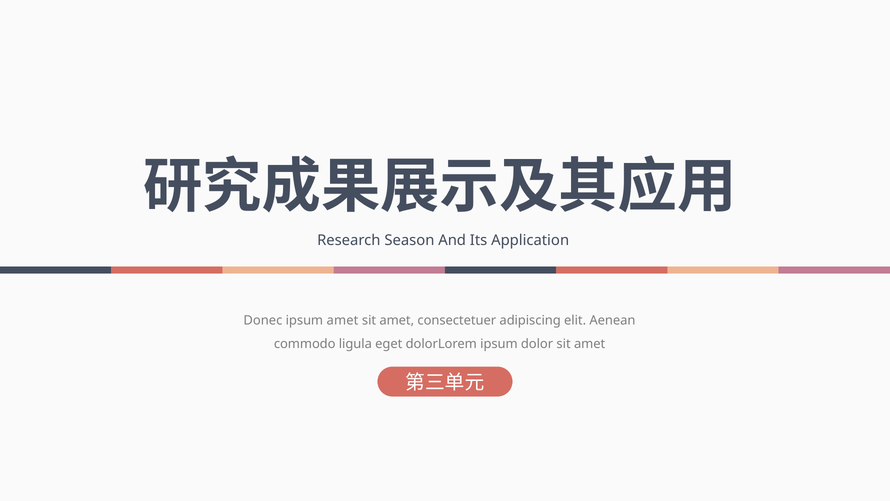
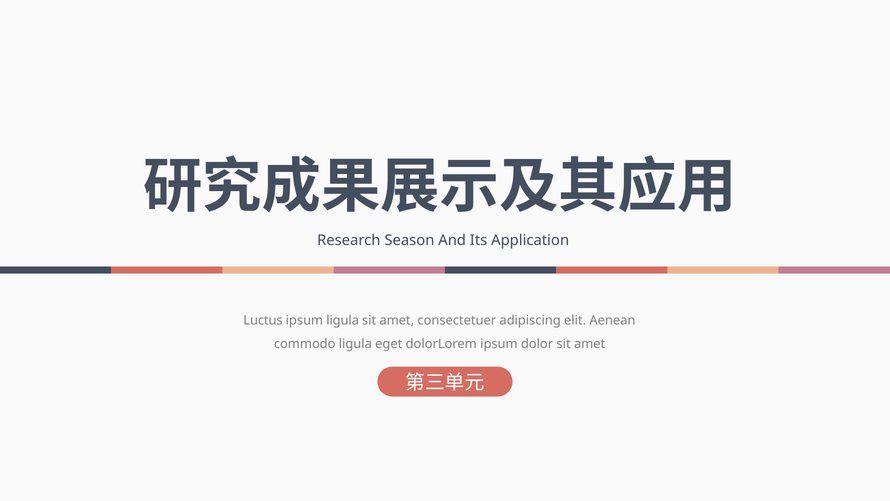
Donec: Donec -> Luctus
ipsum amet: amet -> ligula
